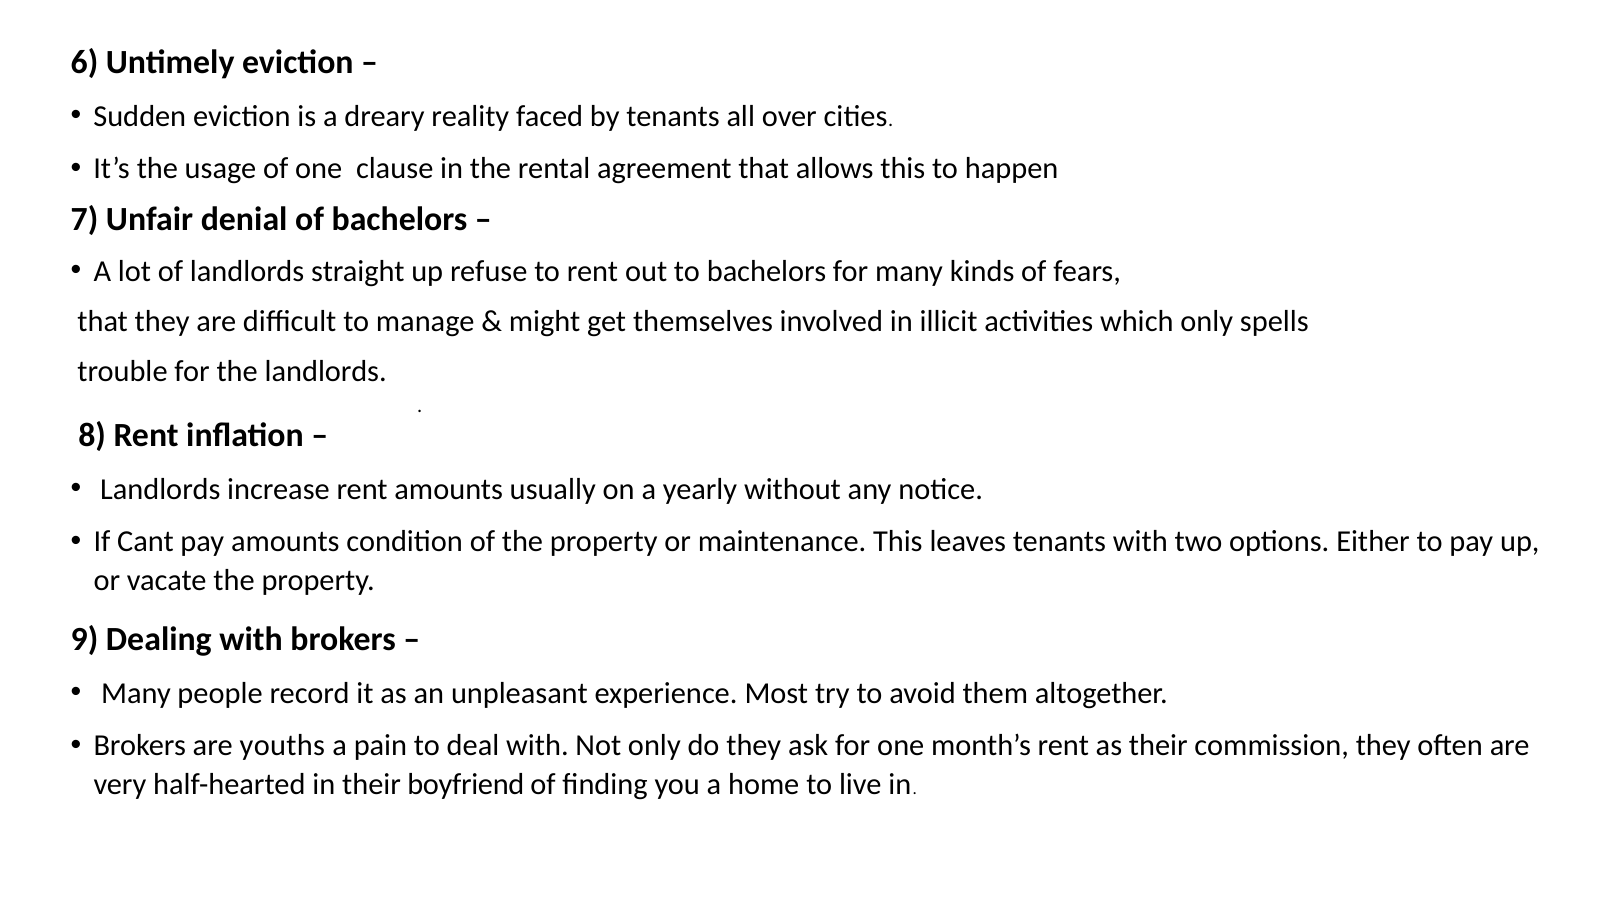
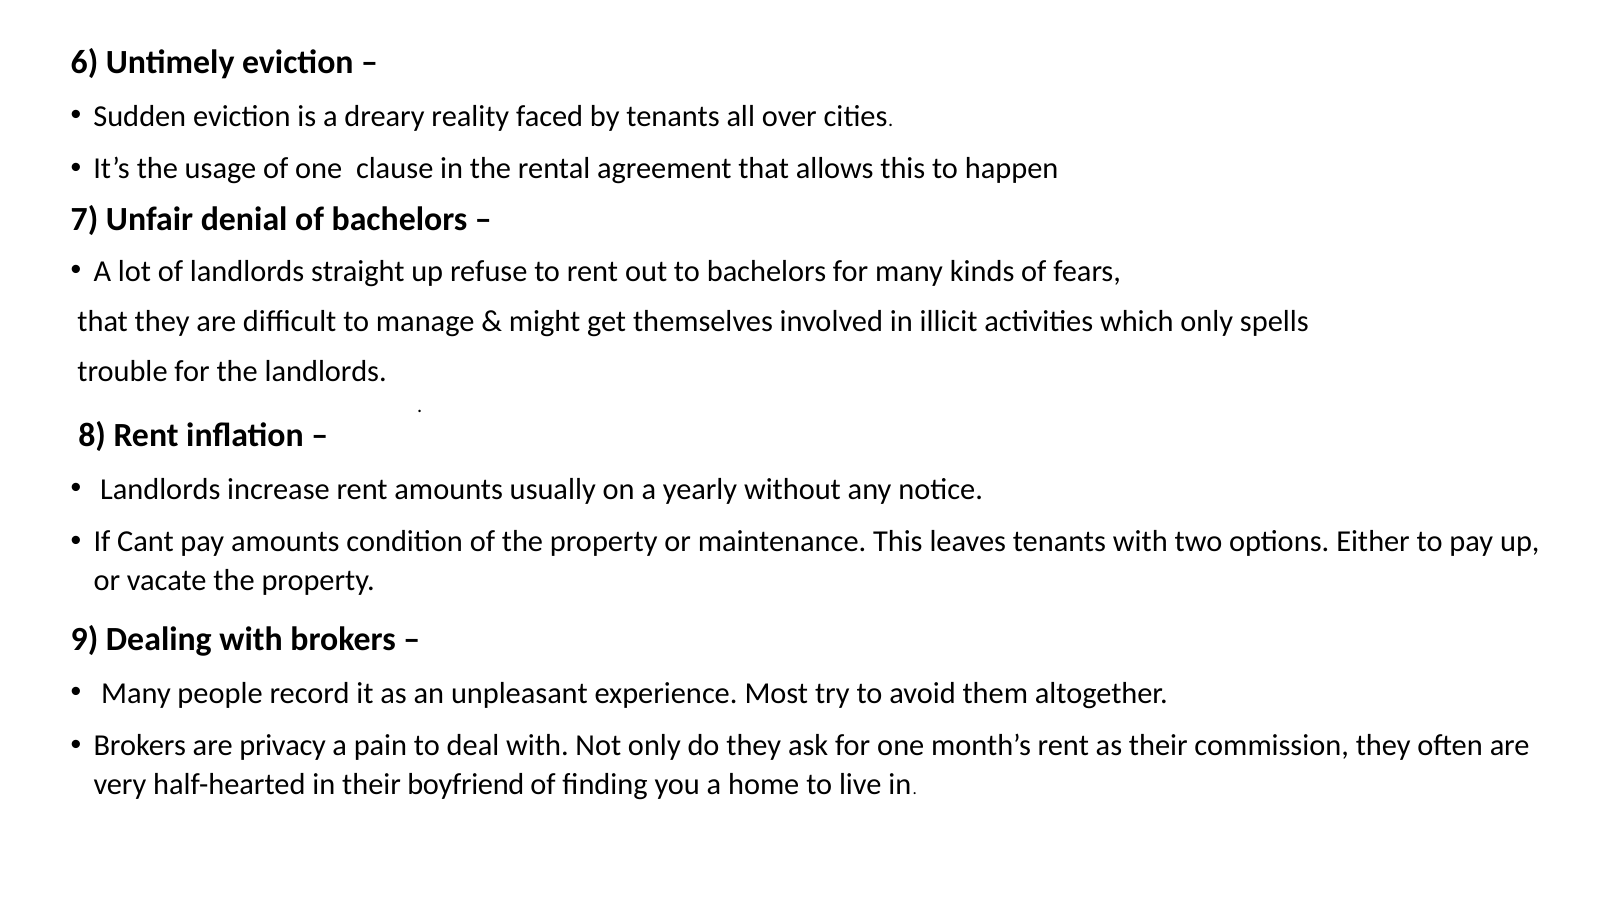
youths: youths -> privacy
